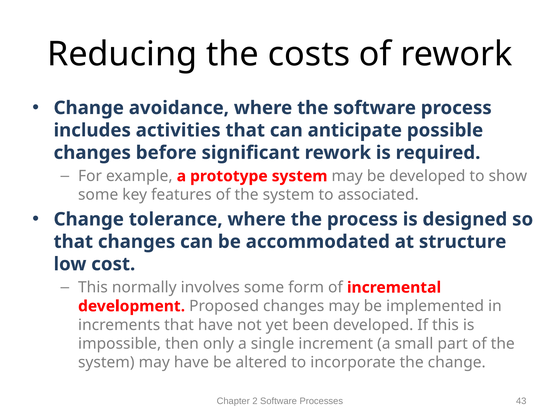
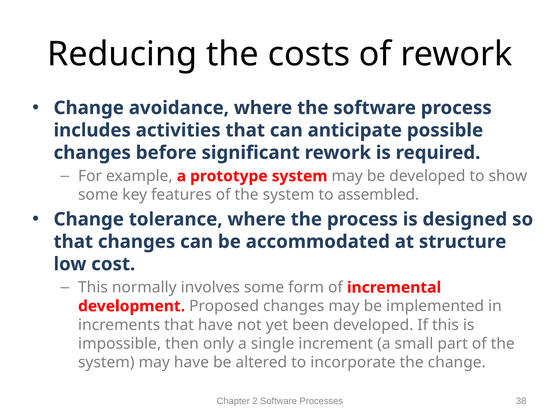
associated: associated -> assembled
43: 43 -> 38
